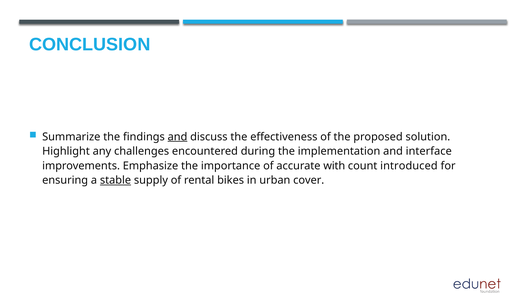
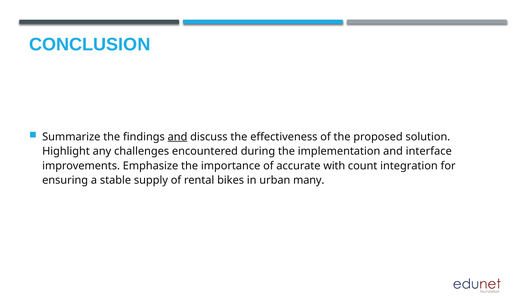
introduced: introduced -> integration
stable underline: present -> none
cover: cover -> many
